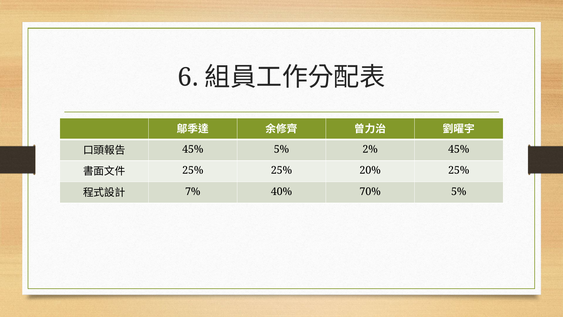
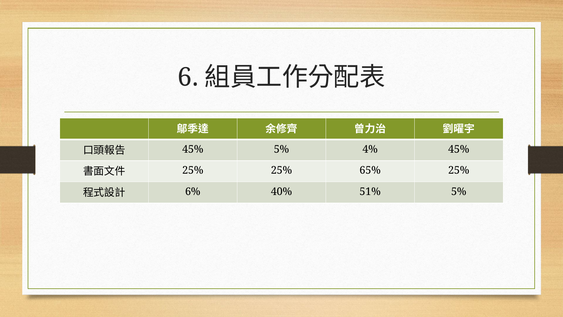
2%: 2% -> 4%
20%: 20% -> 65%
7%: 7% -> 6%
70%: 70% -> 51%
